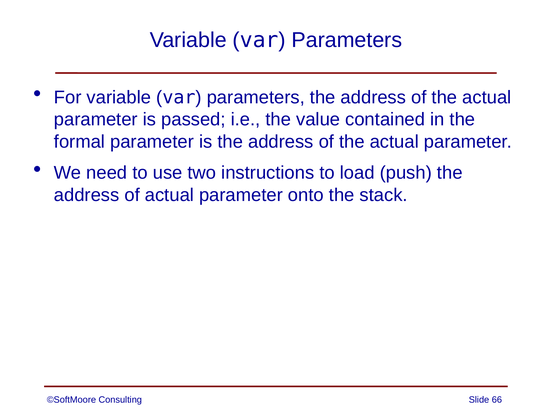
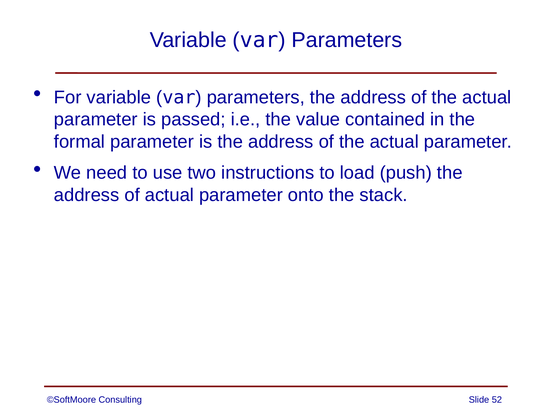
66: 66 -> 52
